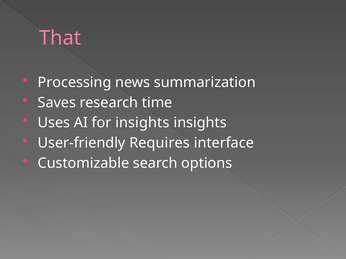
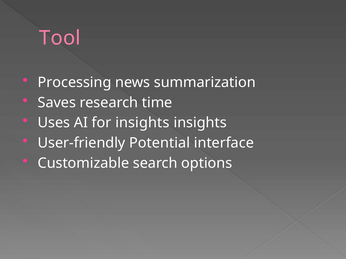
That: That -> Tool
Requires: Requires -> Potential
